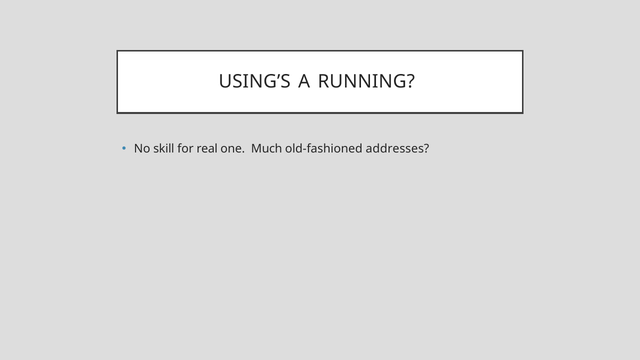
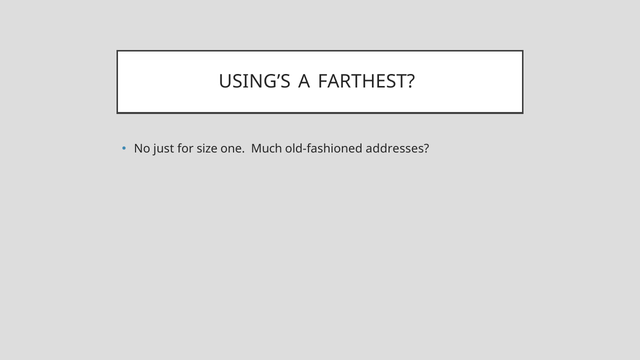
RUNNING: RUNNING -> FARTHEST
skill: skill -> just
real: real -> size
